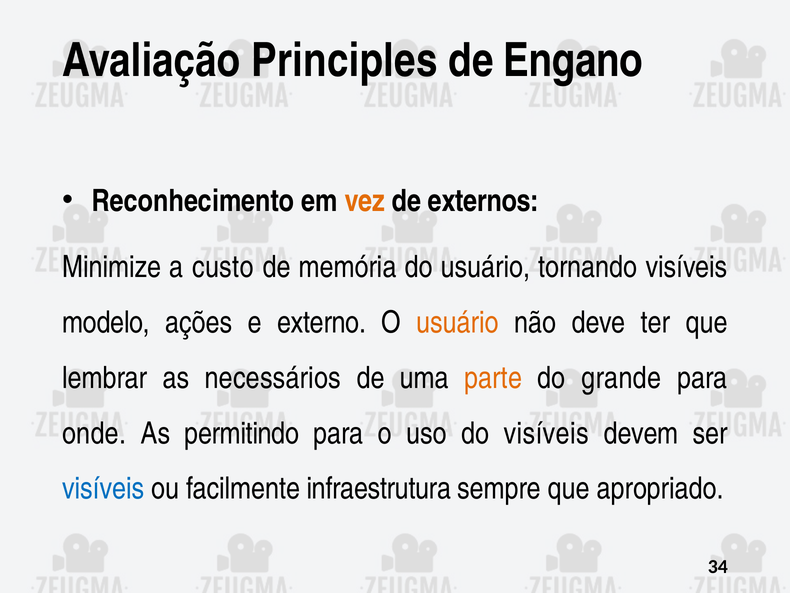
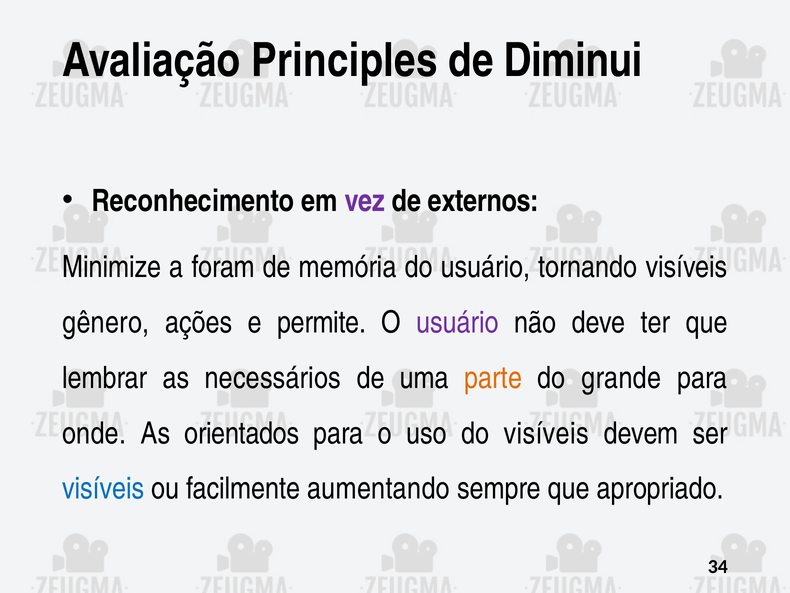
Engano: Engano -> Diminui
vez colour: orange -> purple
custo: custo -> foram
modelo: modelo -> gênero
externo: externo -> permite
usuário at (458, 322) colour: orange -> purple
permitindo: permitindo -> orientados
infraestrutura: infraestrutura -> aumentando
